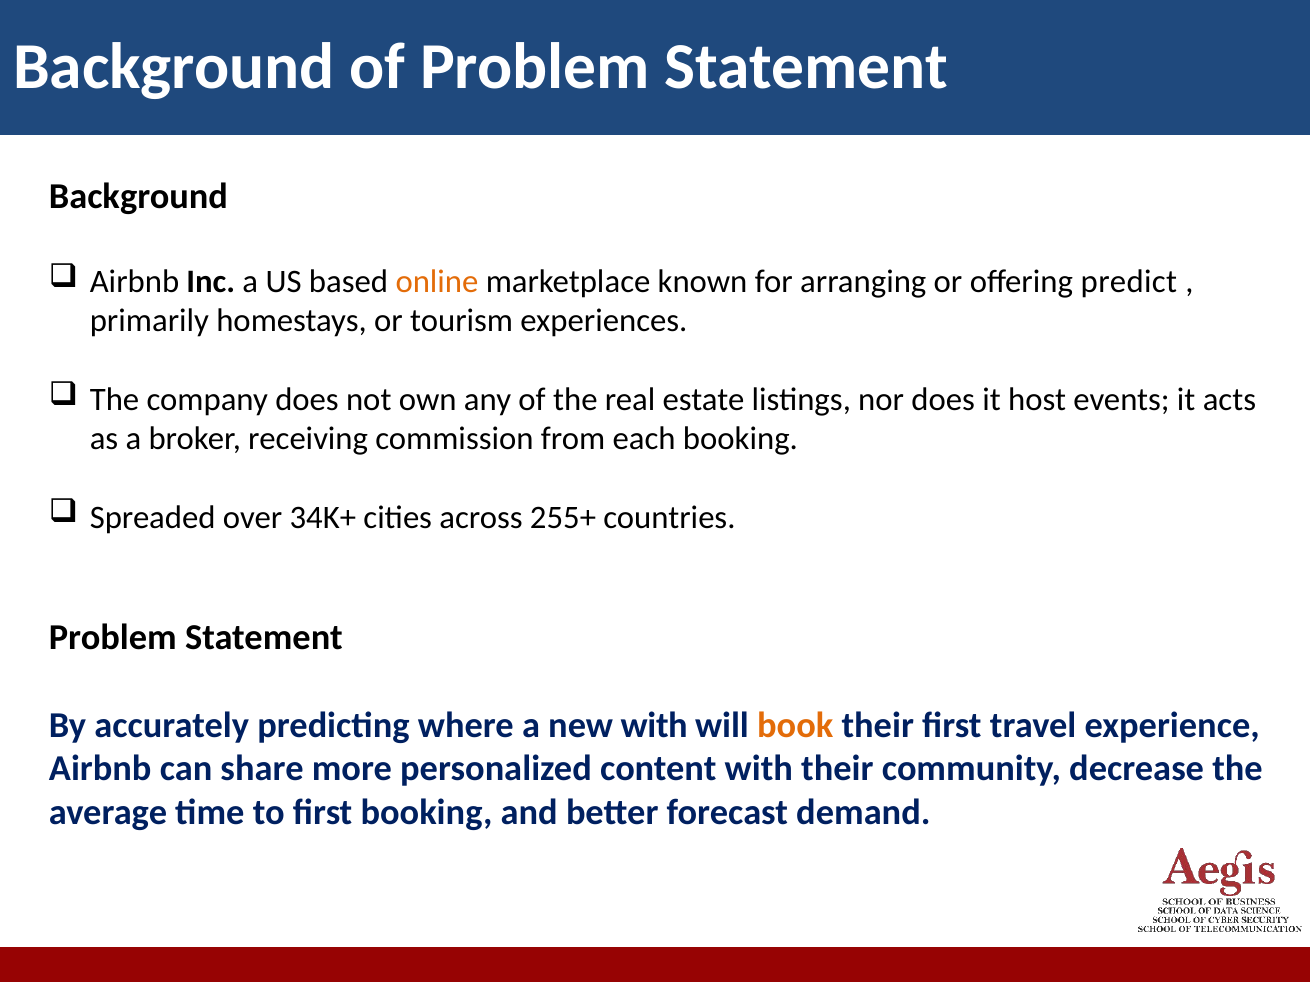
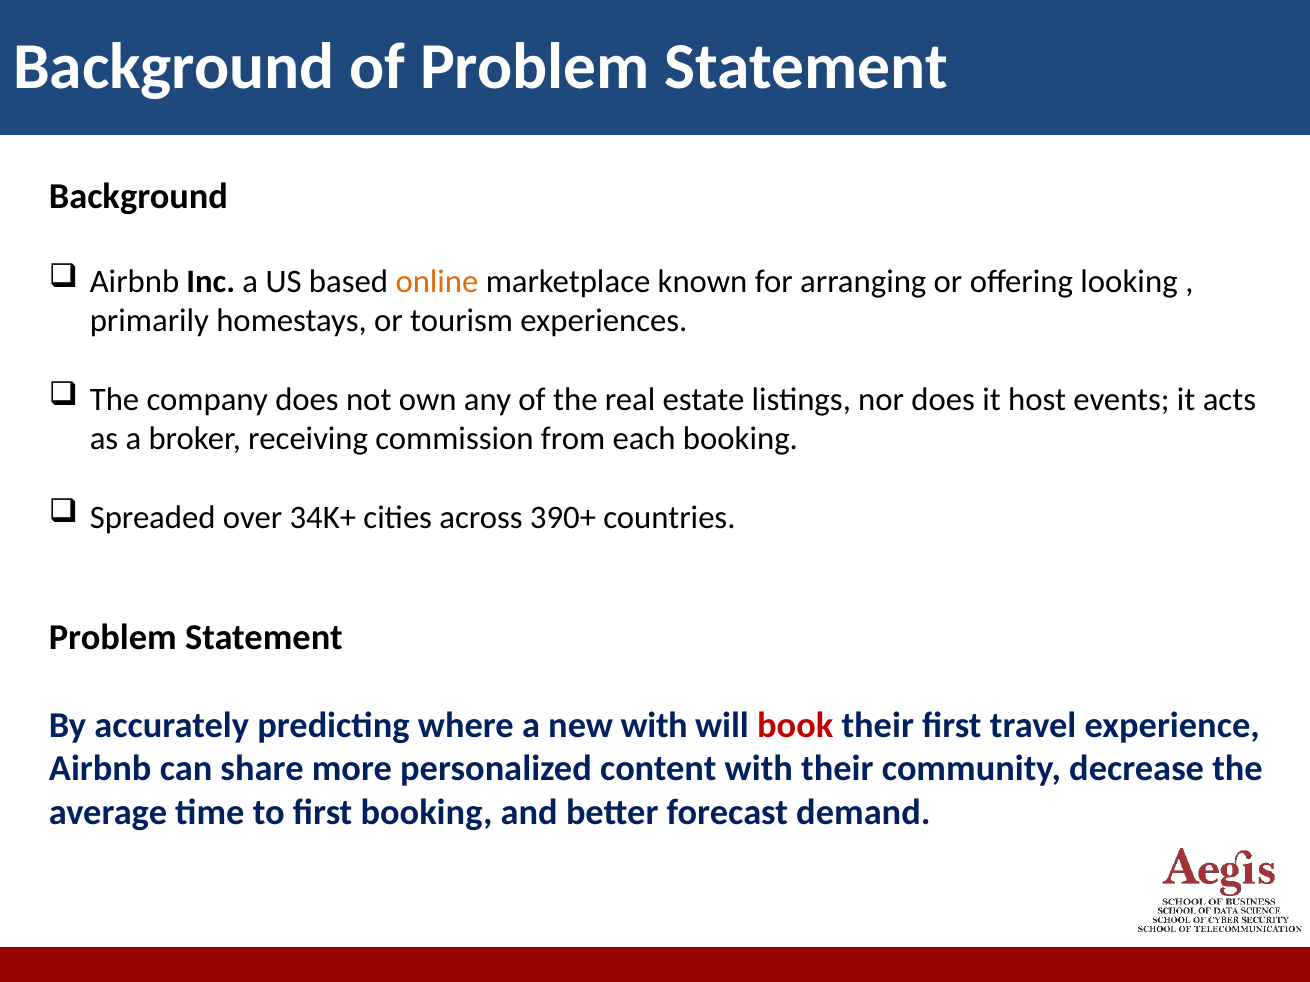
predict: predict -> looking
255+: 255+ -> 390+
book colour: orange -> red
